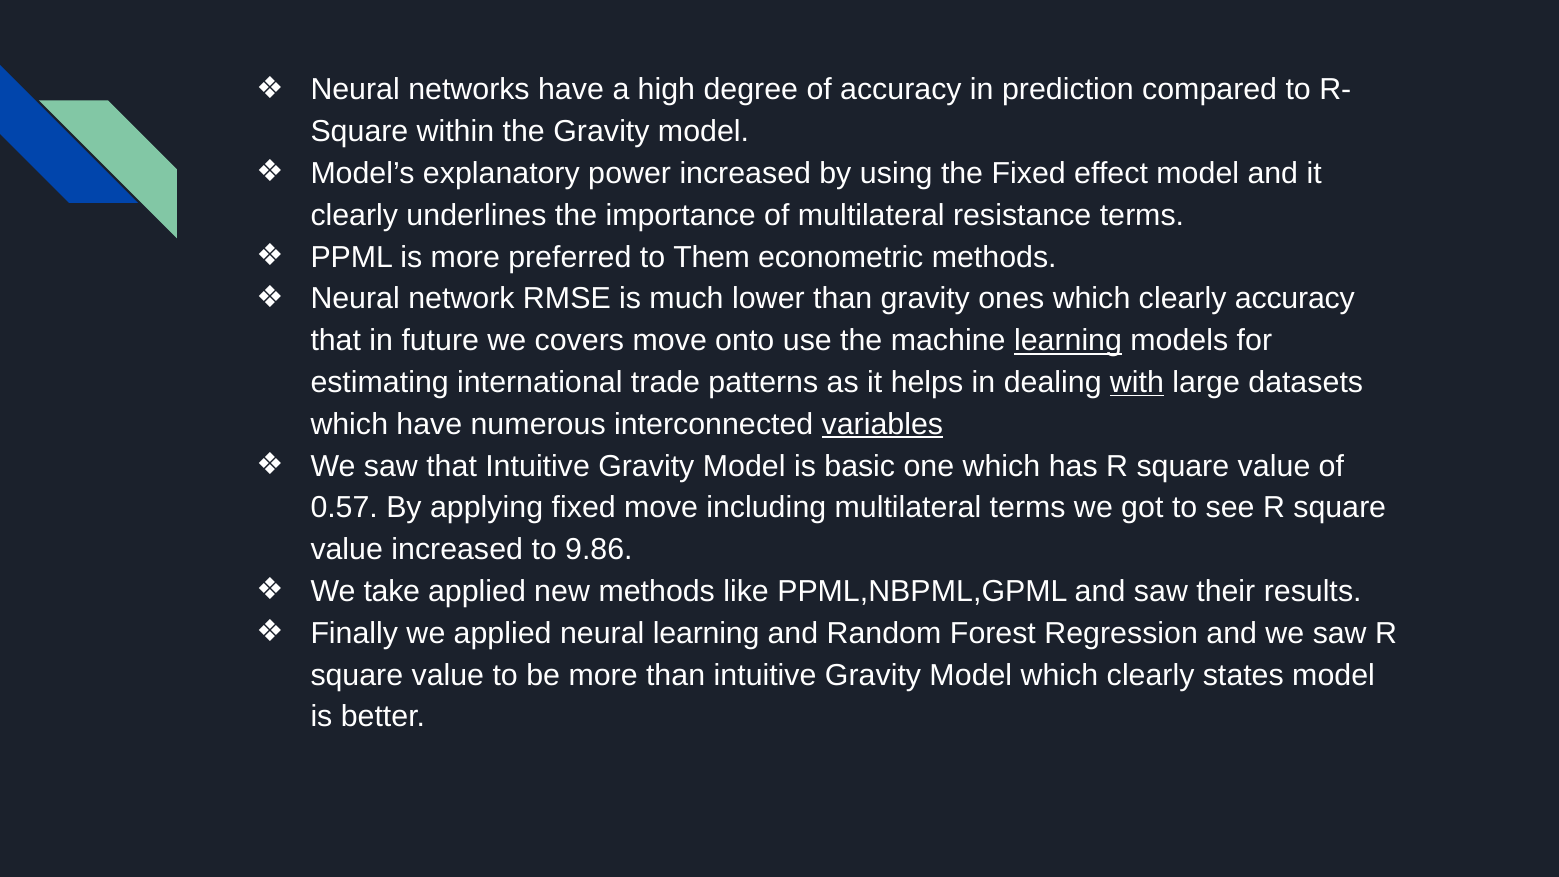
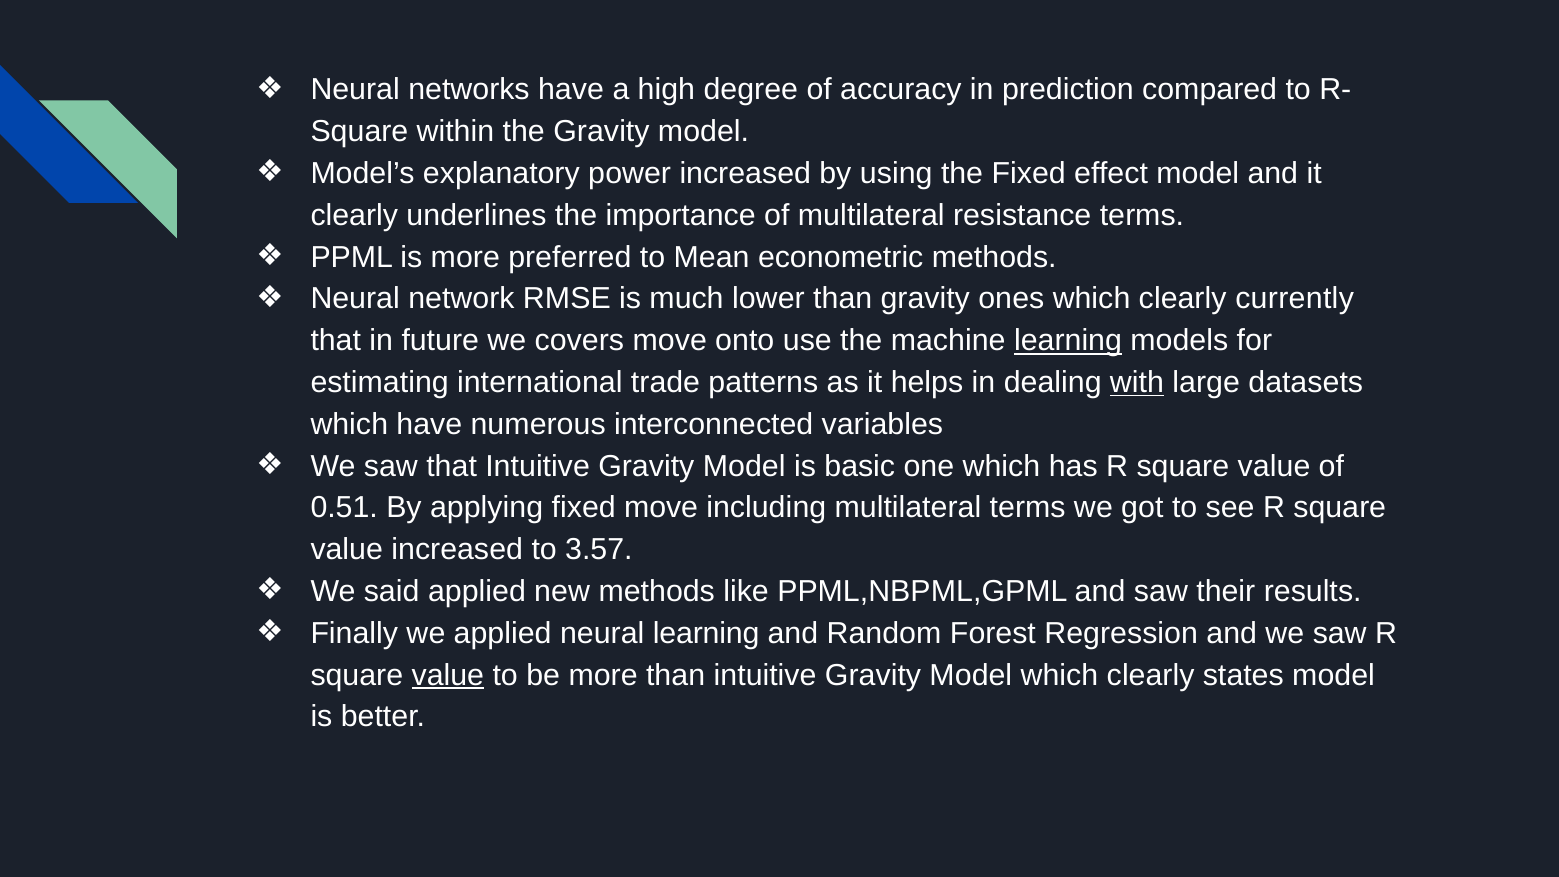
Them: Them -> Mean
clearly accuracy: accuracy -> currently
variables underline: present -> none
0.57: 0.57 -> 0.51
9.86: 9.86 -> 3.57
take: take -> said
value at (448, 675) underline: none -> present
